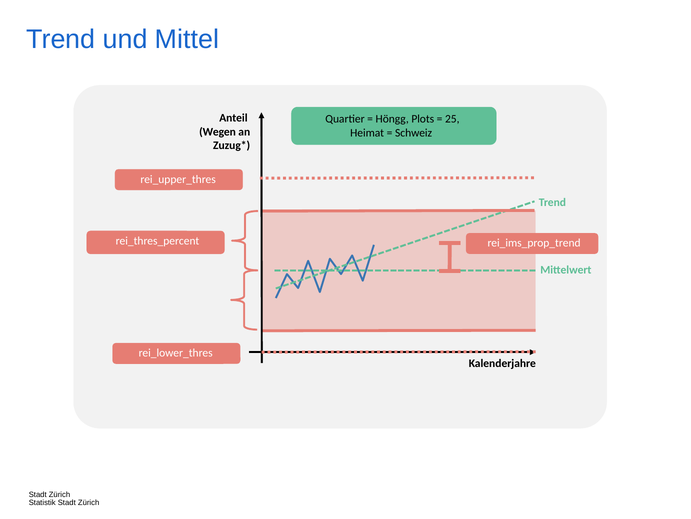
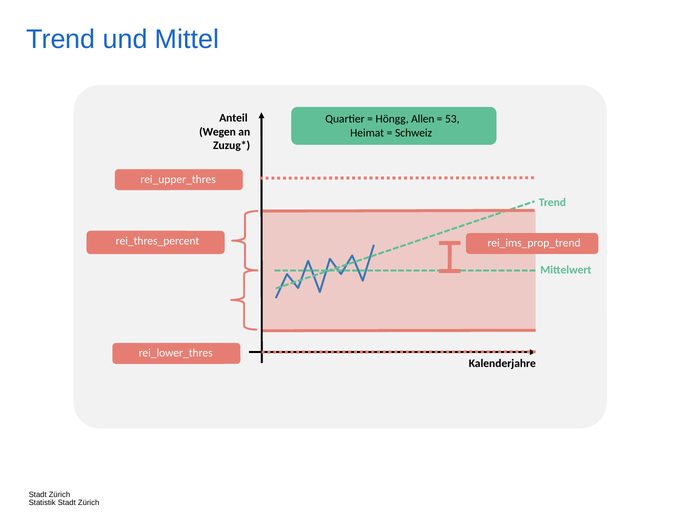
Plots: Plots -> Allen
25: 25 -> 53
